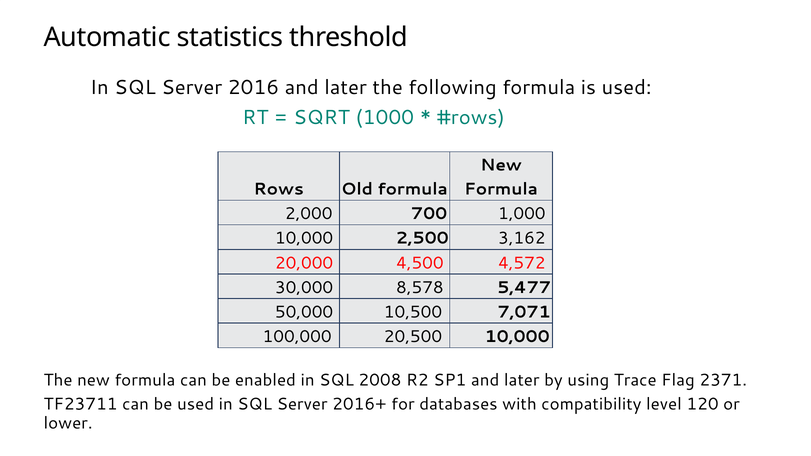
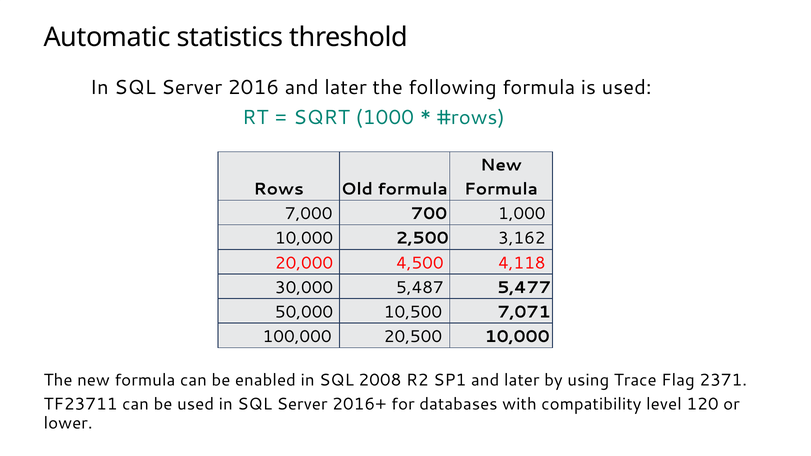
2,000: 2,000 -> 7,000
4,572: 4,572 -> 4,118
8,578: 8,578 -> 5,487
